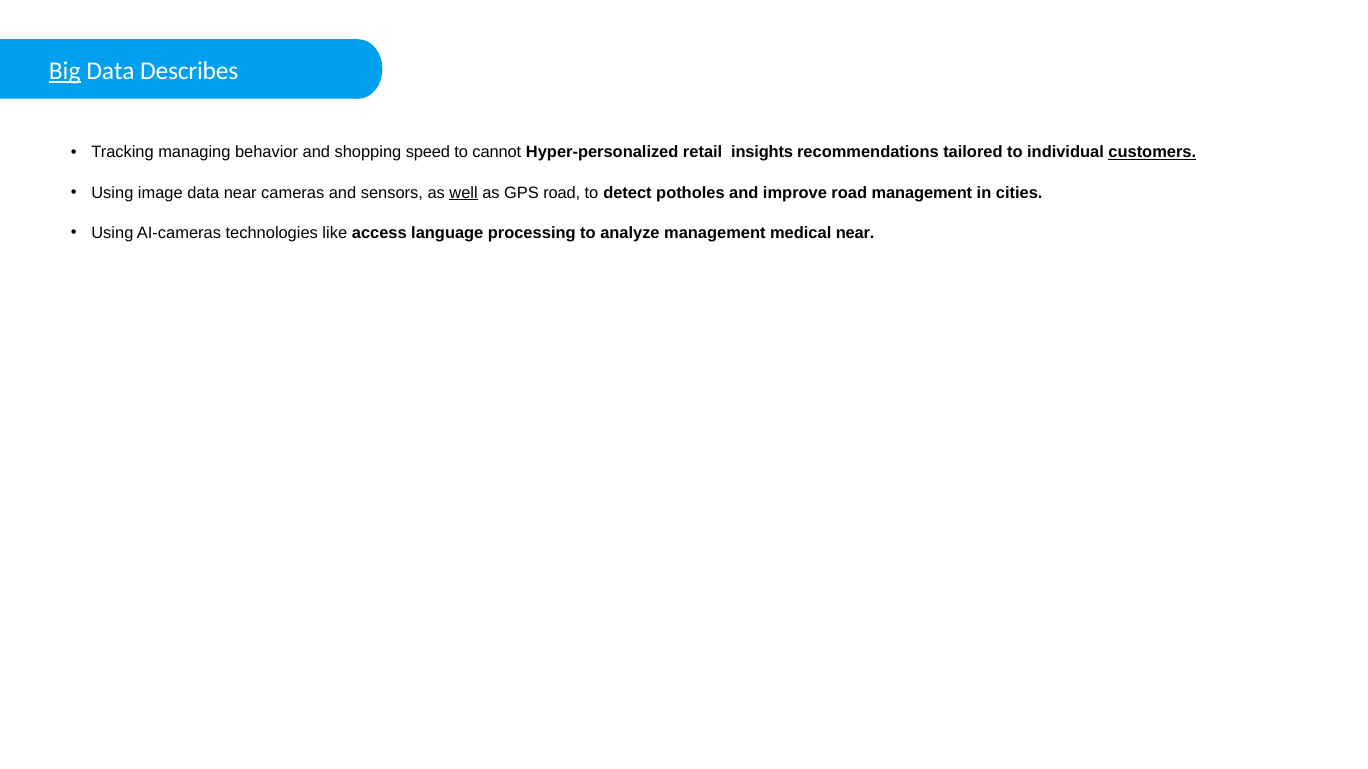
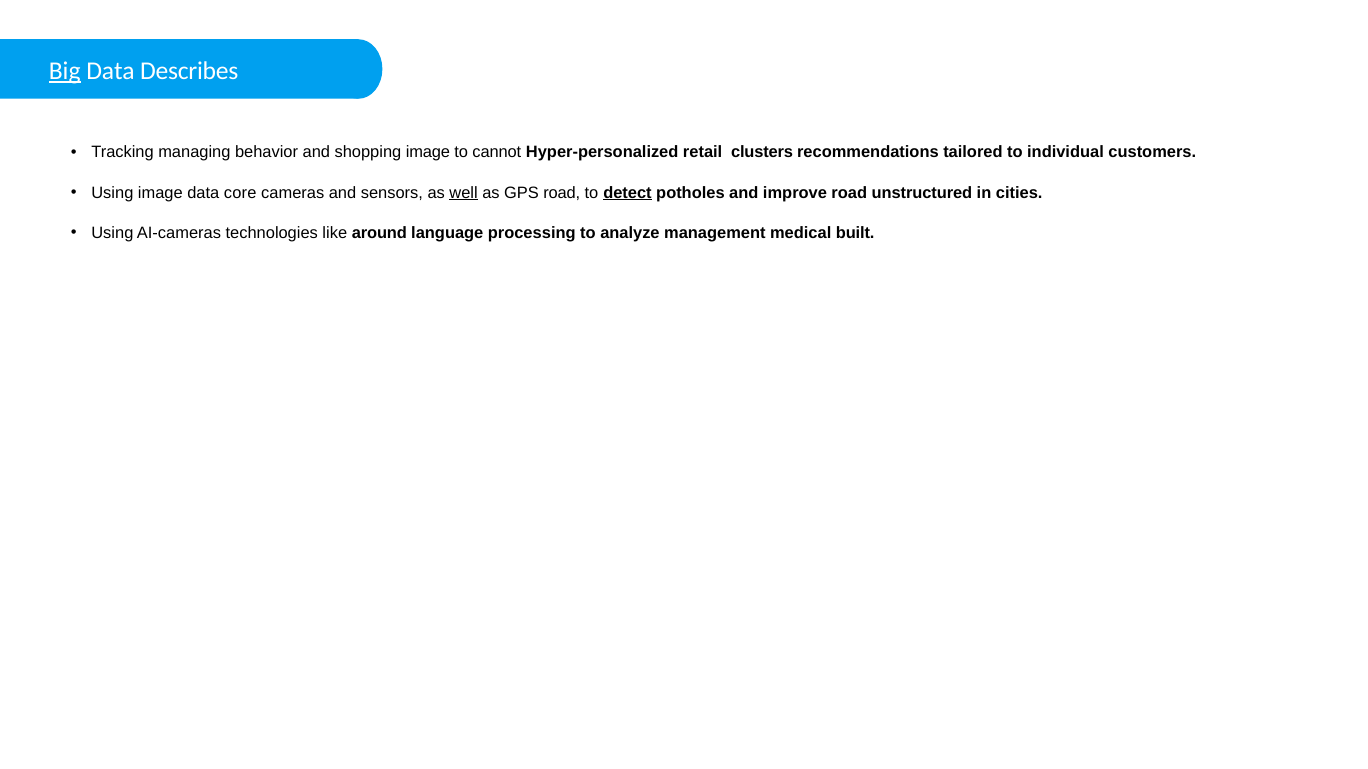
shopping speed: speed -> image
insights: insights -> clusters
customers underline: present -> none
data near: near -> core
detect underline: none -> present
road management: management -> unstructured
access: access -> around
medical near: near -> built
